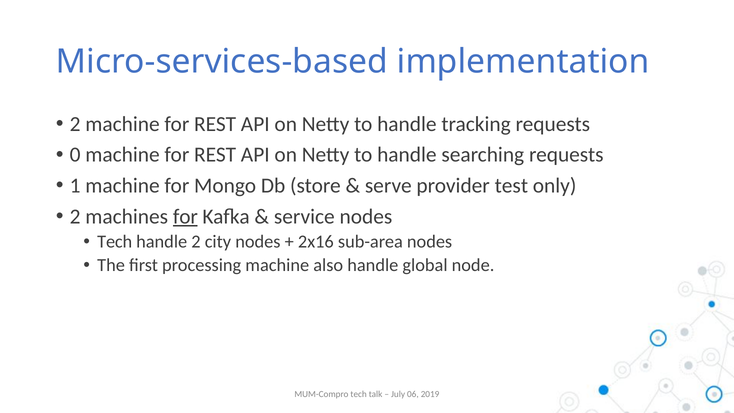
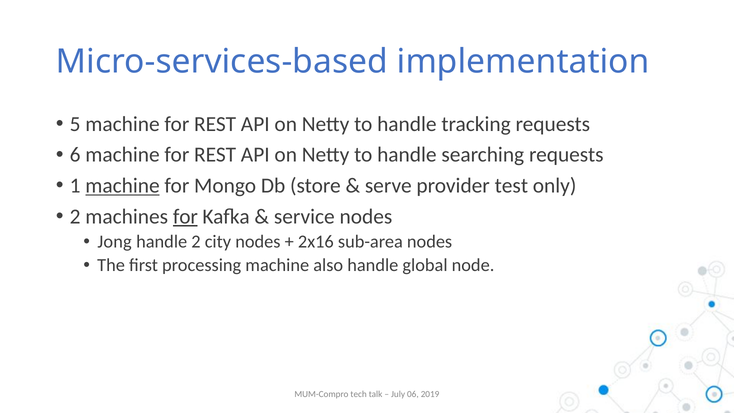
2 at (75, 124): 2 -> 5
0: 0 -> 6
machine at (123, 186) underline: none -> present
Tech at (115, 242): Tech -> Jong
